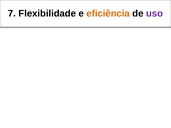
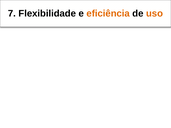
uso colour: purple -> orange
